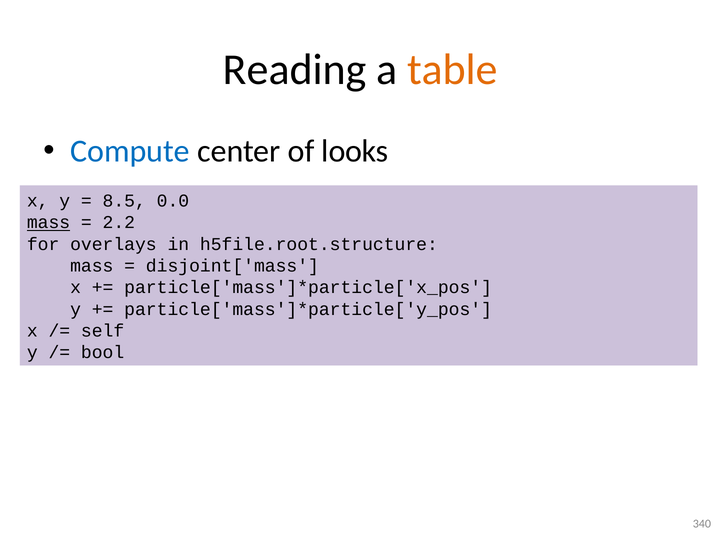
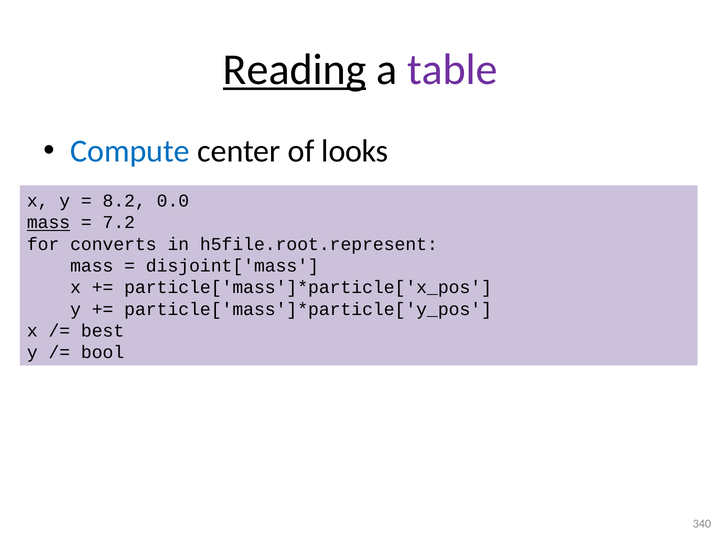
Reading underline: none -> present
table colour: orange -> purple
8.5: 8.5 -> 8.2
2.2: 2.2 -> 7.2
overlays: overlays -> converts
h5file.root.structure: h5file.root.structure -> h5file.root.represent
self: self -> best
